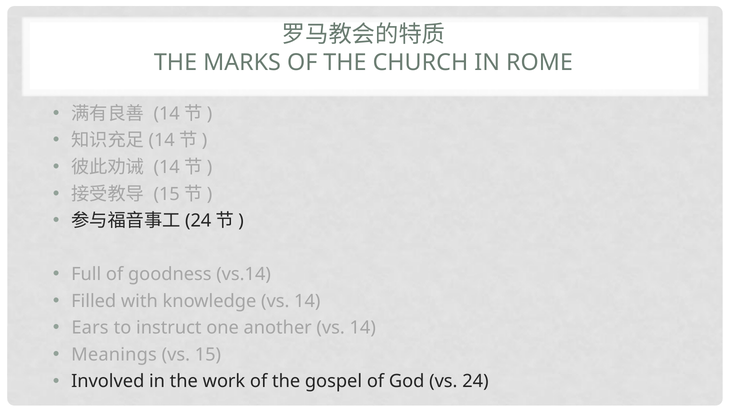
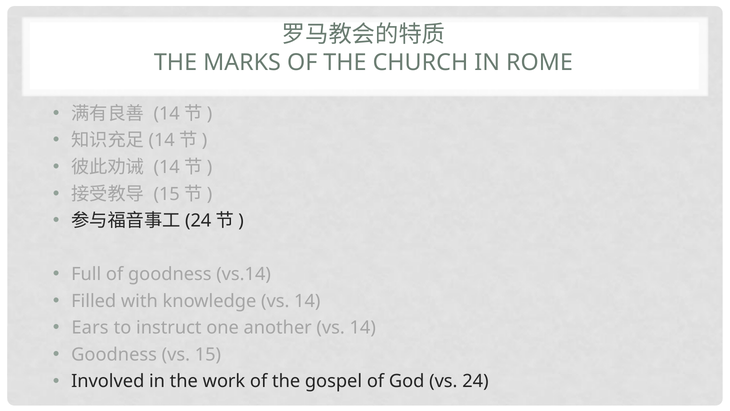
Meanings at (114, 354): Meanings -> Goodness
